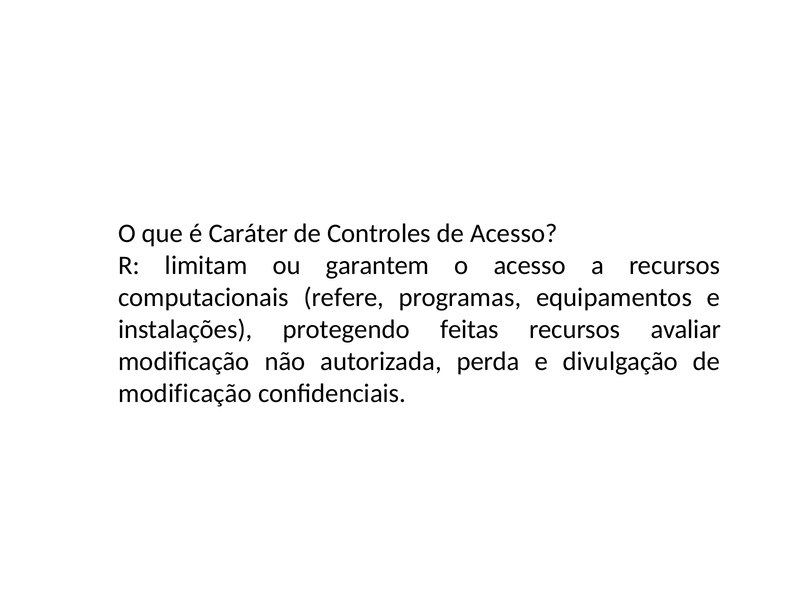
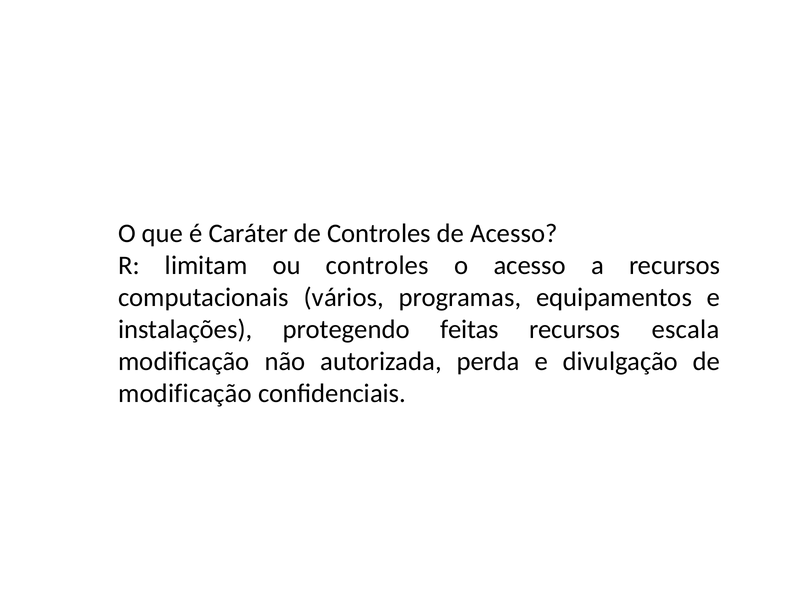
ou garantem: garantem -> controles
refere: refere -> vários
avaliar: avaliar -> escala
